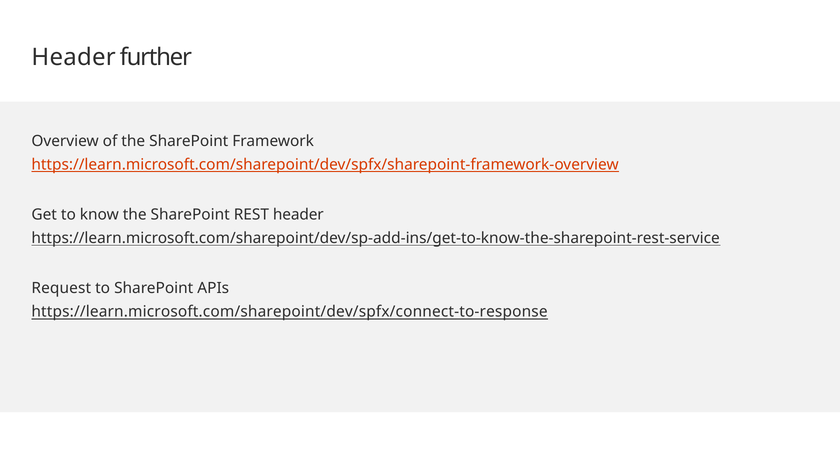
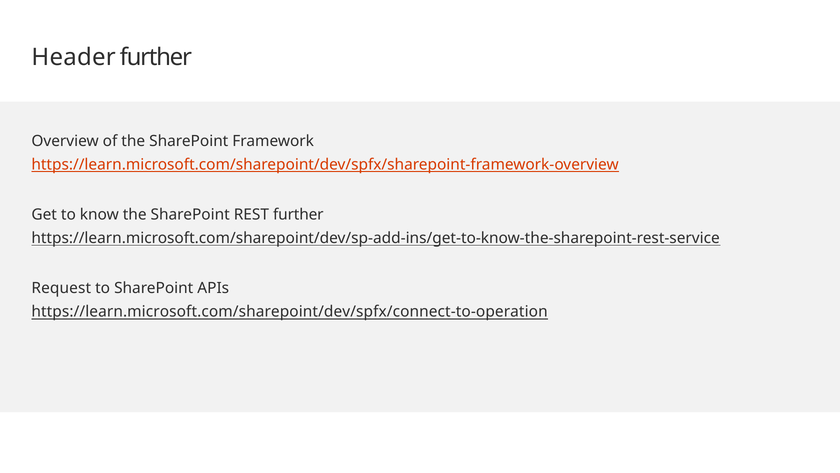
REST header: header -> further
https://learn.microsoft.com/sharepoint/dev/spfx/connect-to-response: https://learn.microsoft.com/sharepoint/dev/spfx/connect-to-response -> https://learn.microsoft.com/sharepoint/dev/spfx/connect-to-operation
